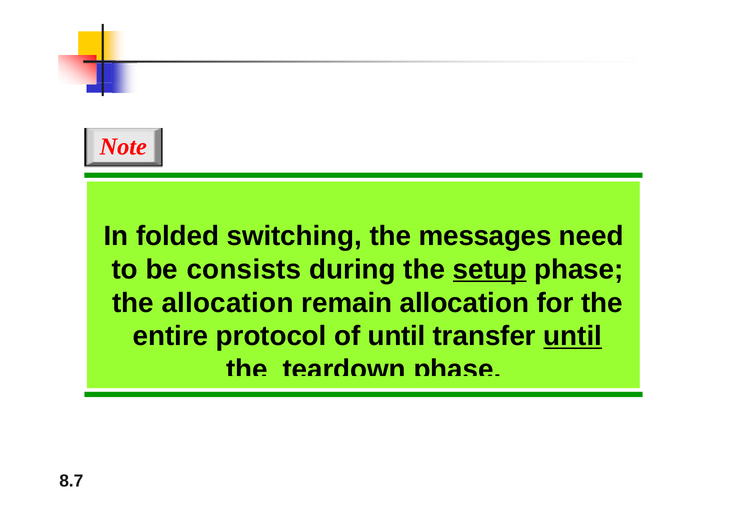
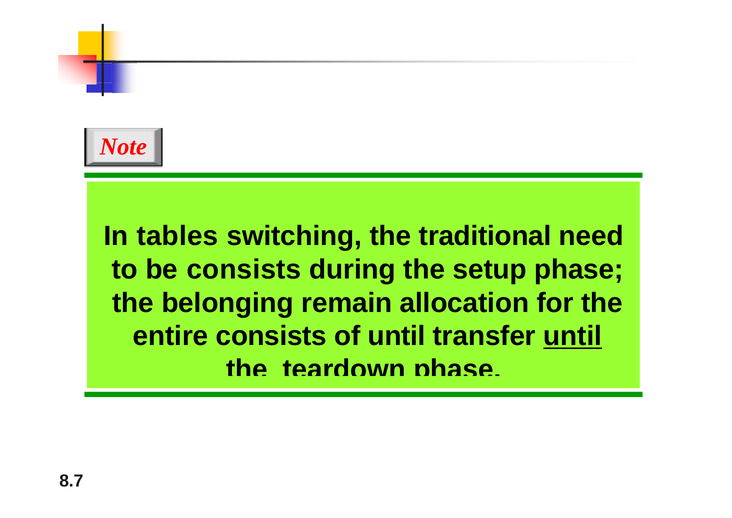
folded: folded -> tables
messages: messages -> traditional
setup underline: present -> none
the allocation: allocation -> belonging
entire protocol: protocol -> consists
